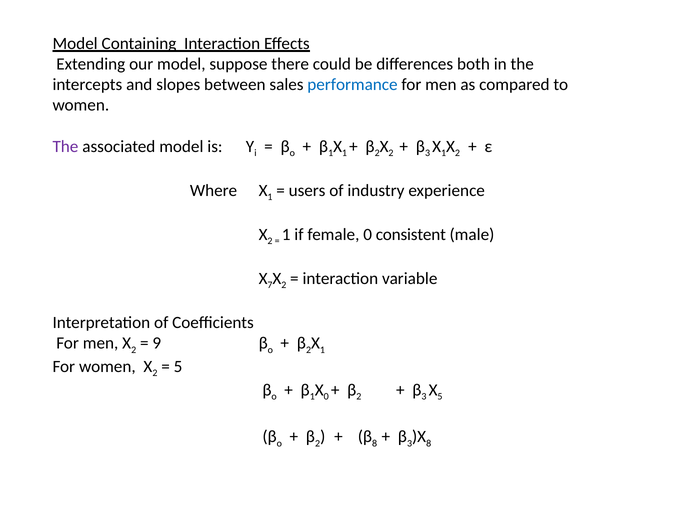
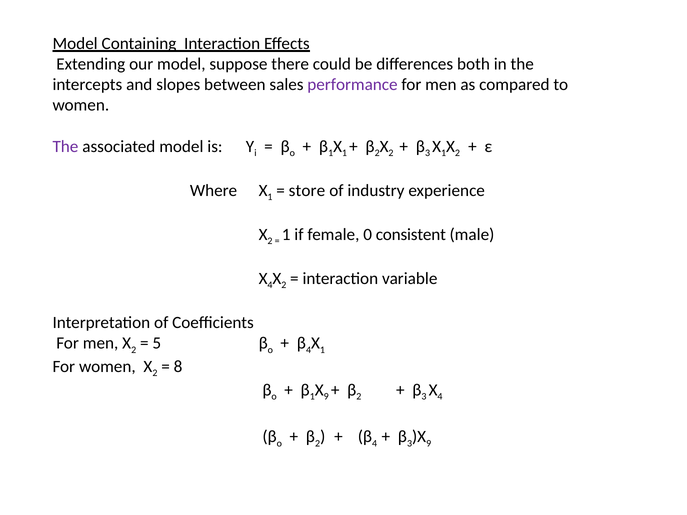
performance colour: blue -> purple
users: users -> store
7 at (270, 285): 7 -> 4
9: 9 -> 5
2 at (309, 350): 2 -> 4
5 at (178, 367): 5 -> 8
0 at (326, 397): 0 -> 9
5 at (440, 397): 5 -> 4
8 at (375, 444): 8 -> 4
8 at (429, 444): 8 -> 9
